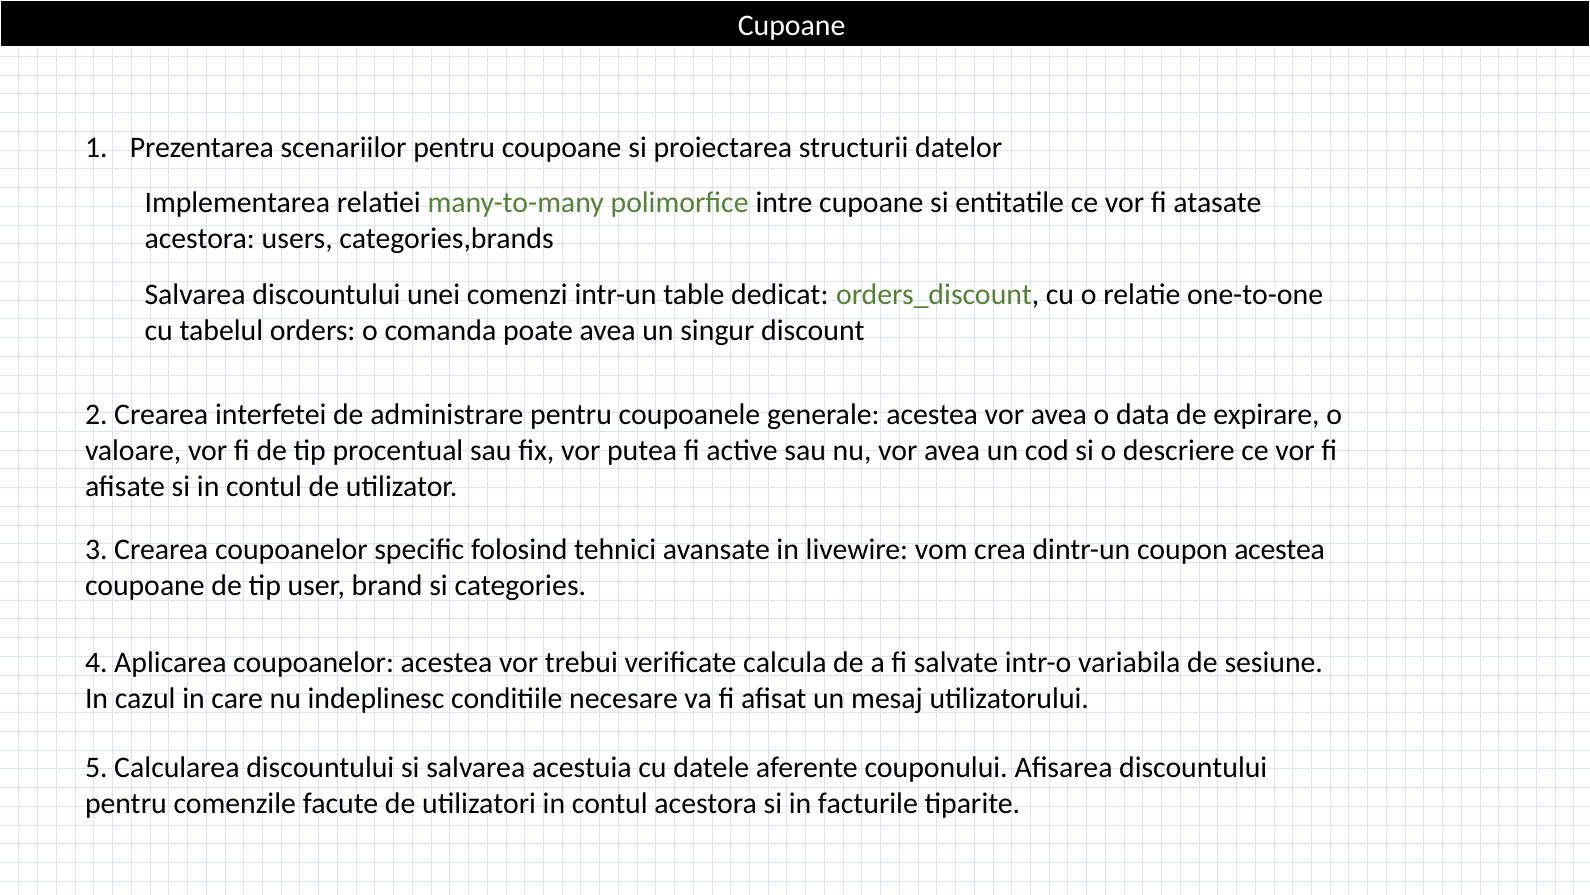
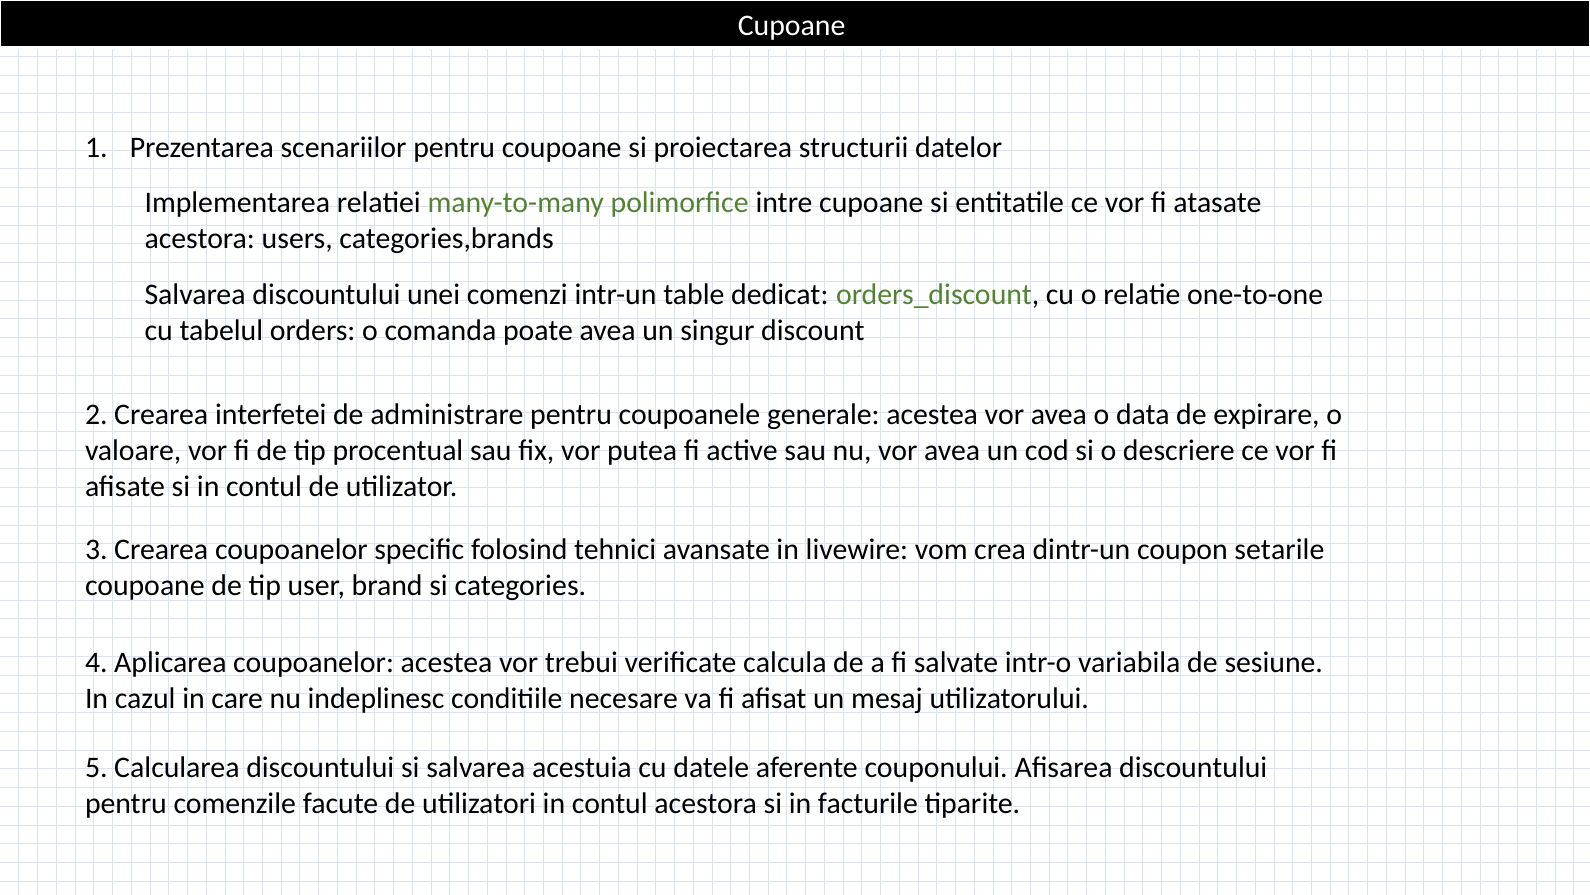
coupon acestea: acestea -> setarile
